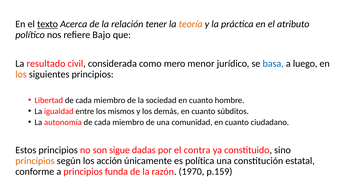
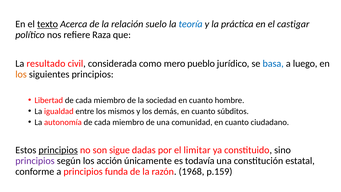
tener: tener -> suelo
teoría colour: orange -> blue
atributo: atributo -> castigar
Bajo: Bajo -> Raza
menor: menor -> pueblo
principios at (58, 150) underline: none -> present
contra: contra -> limitar
principios at (35, 161) colour: orange -> purple
política: política -> todavía
1970: 1970 -> 1968
